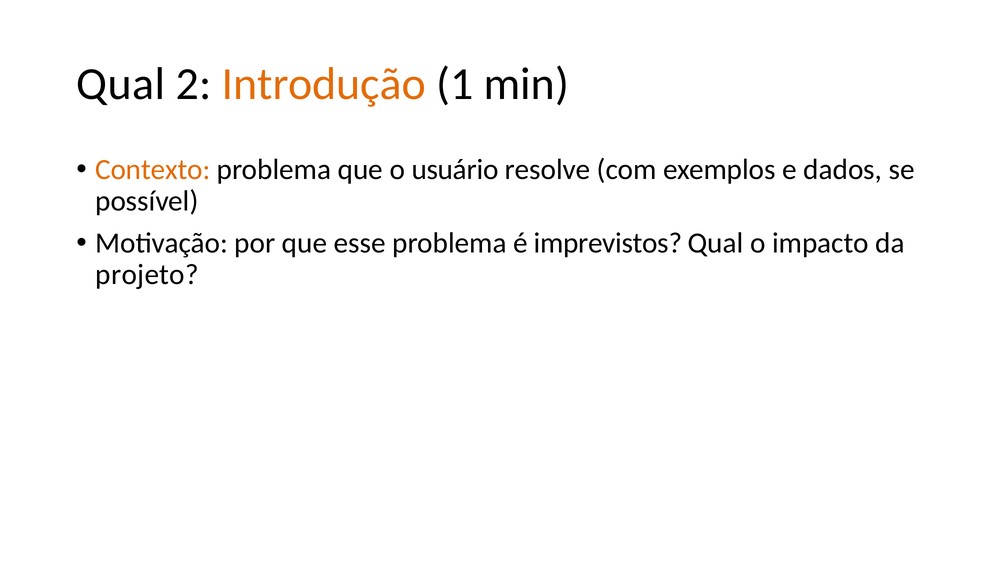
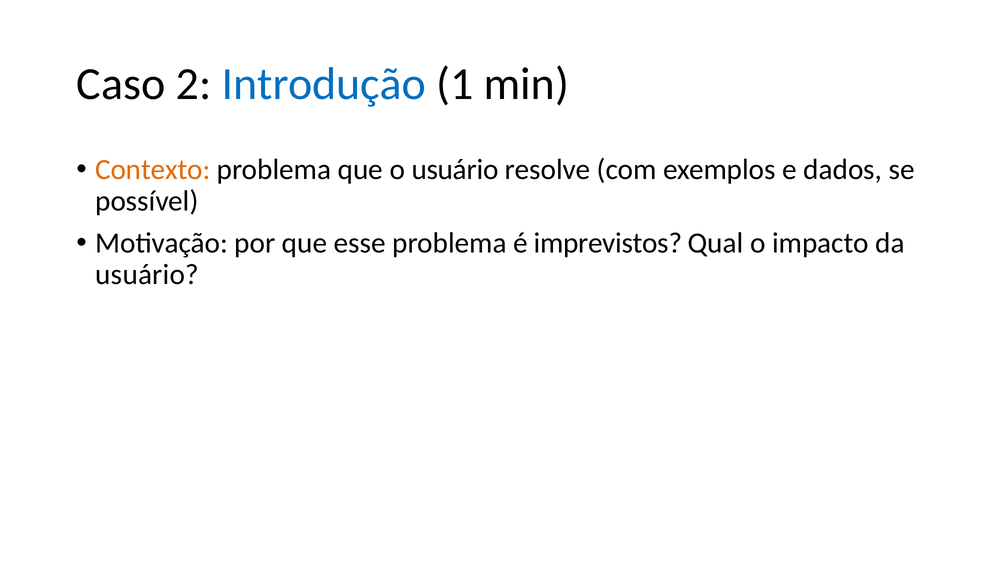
Qual at (121, 84): Qual -> Caso
Introdução colour: orange -> blue
projeto at (147, 275): projeto -> usuário
